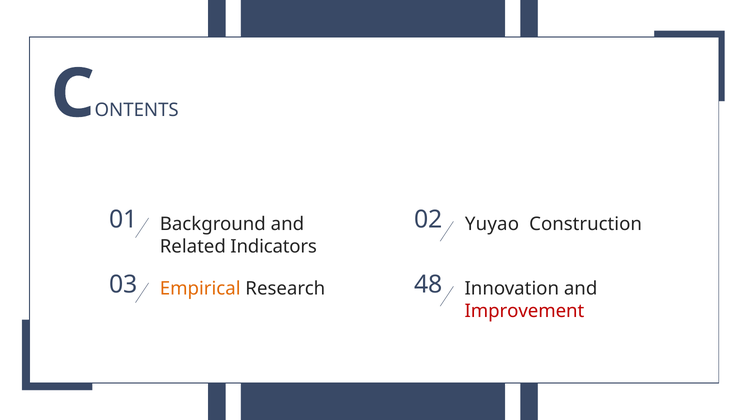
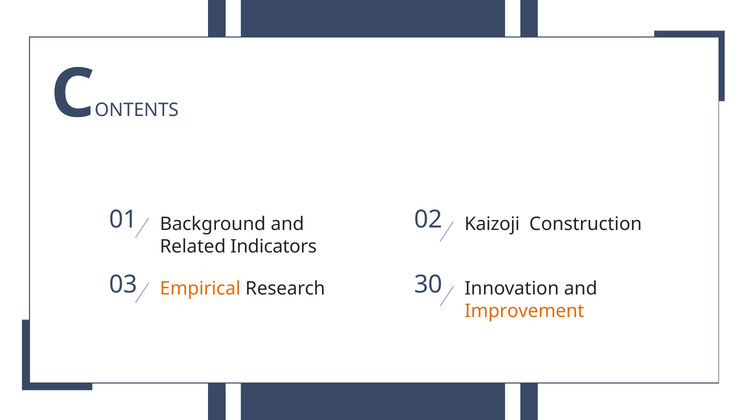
Yuyao: Yuyao -> Kaizoji
48: 48 -> 30
Improvement colour: red -> orange
